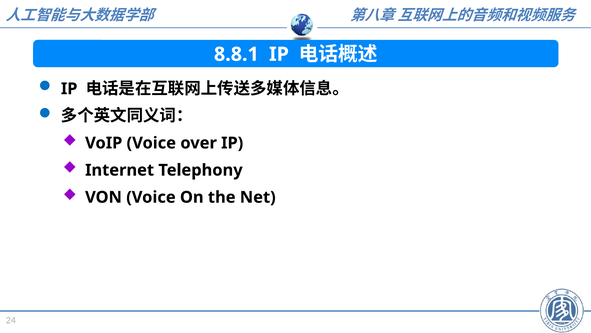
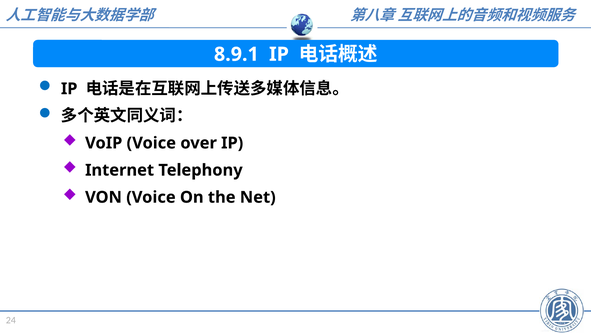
8.8.1: 8.8.1 -> 8.9.1
